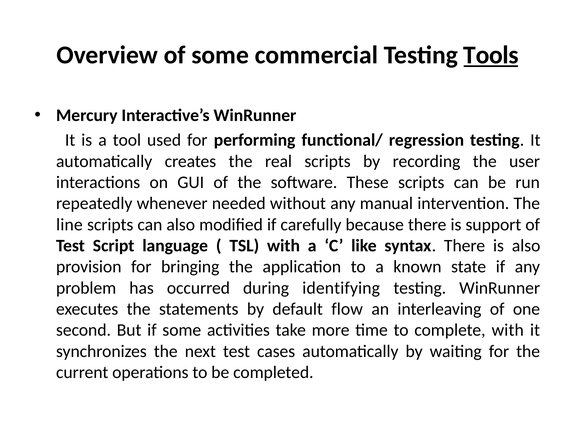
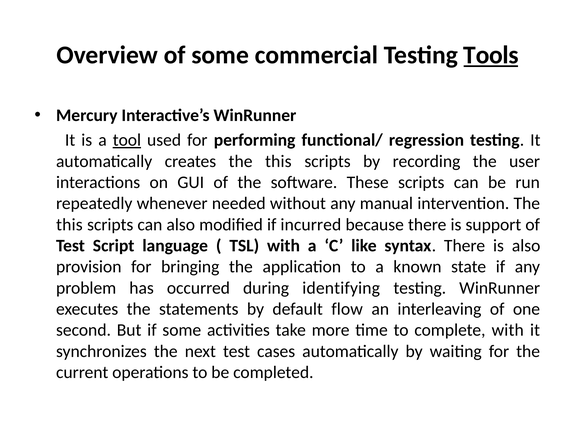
tool underline: none -> present
creates the real: real -> this
line at (69, 224): line -> this
carefully: carefully -> incurred
